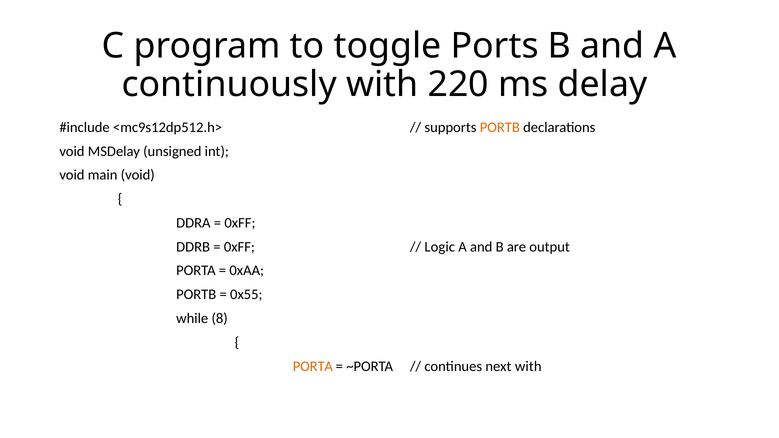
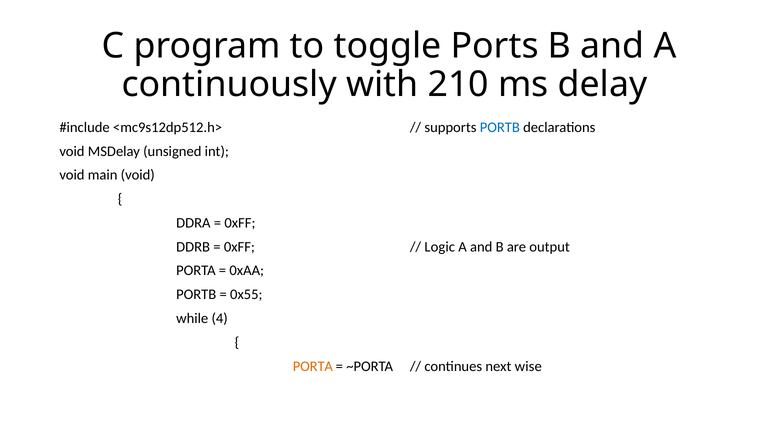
220: 220 -> 210
PORTB at (500, 127) colour: orange -> blue
8: 8 -> 4
next with: with -> wise
